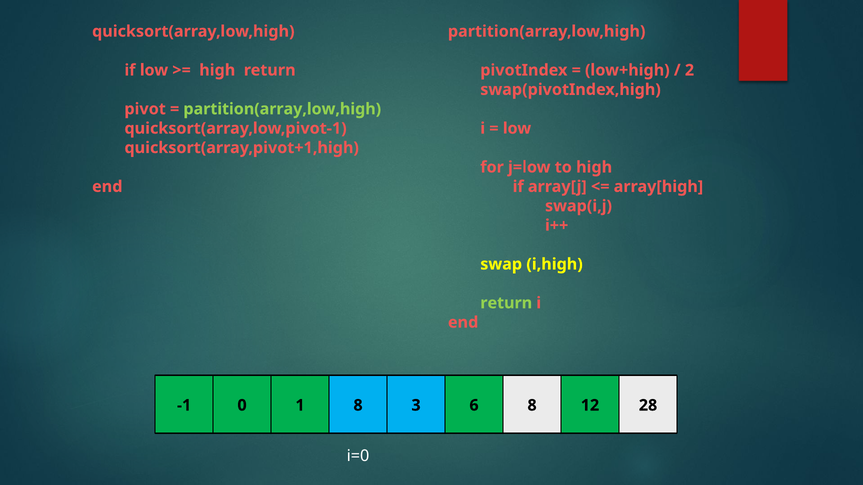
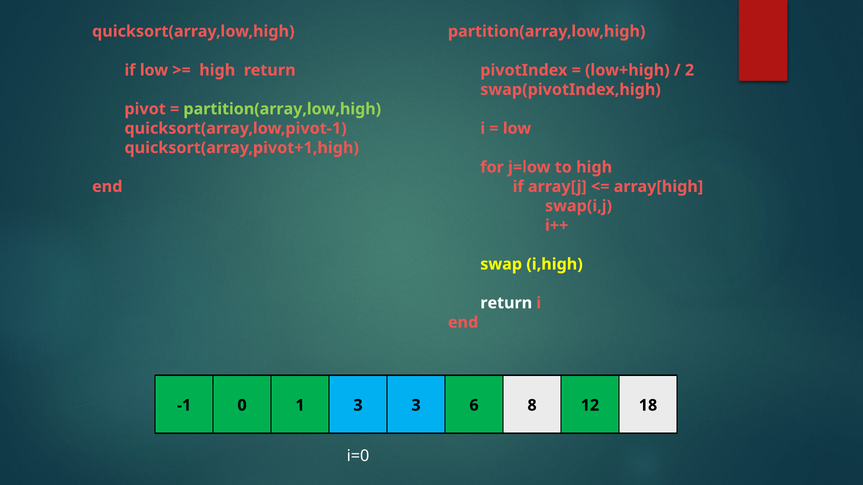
return at (506, 303) colour: light green -> white
1 8: 8 -> 3
28: 28 -> 18
